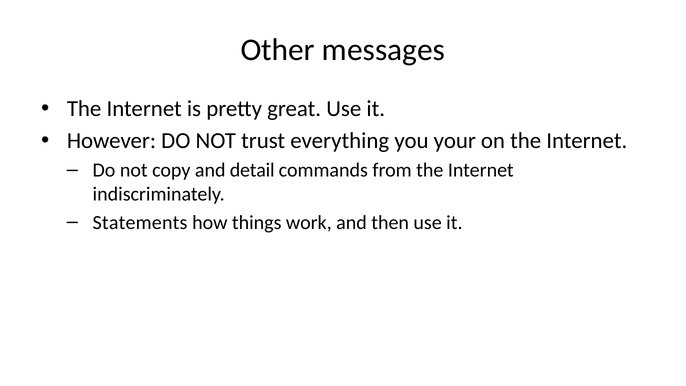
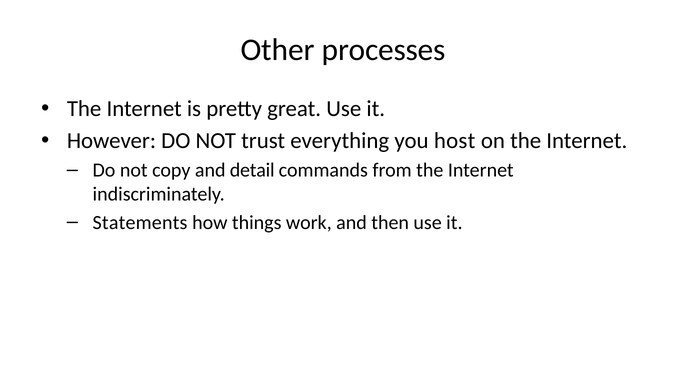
messages: messages -> processes
your: your -> host
